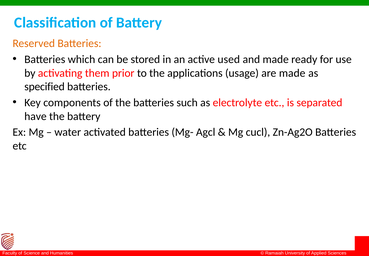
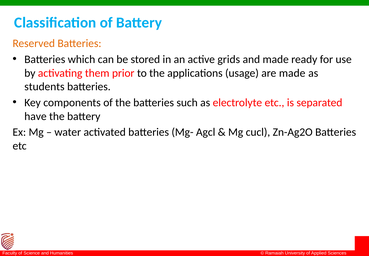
used: used -> grids
specified: specified -> students
